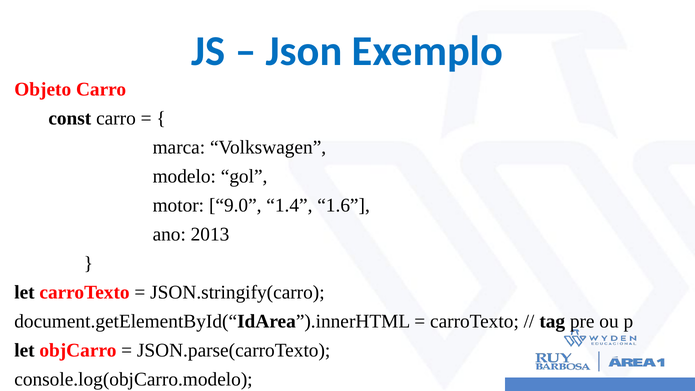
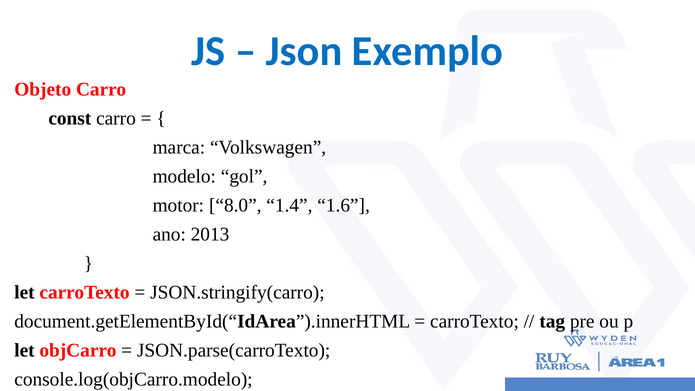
9.0: 9.0 -> 8.0
